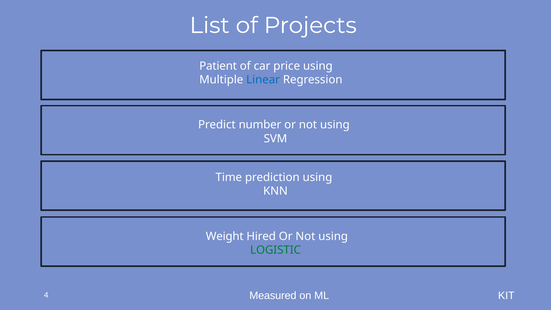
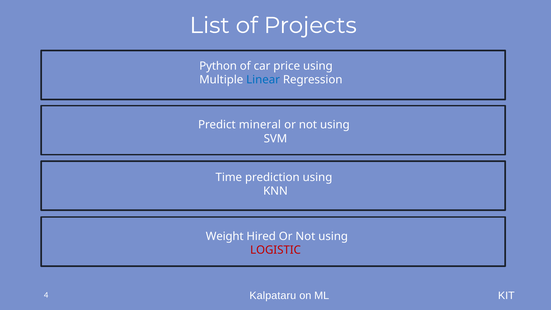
Patient: Patient -> Python
number: number -> mineral
LOGISTIC colour: green -> red
Measured: Measured -> Kalpataru
